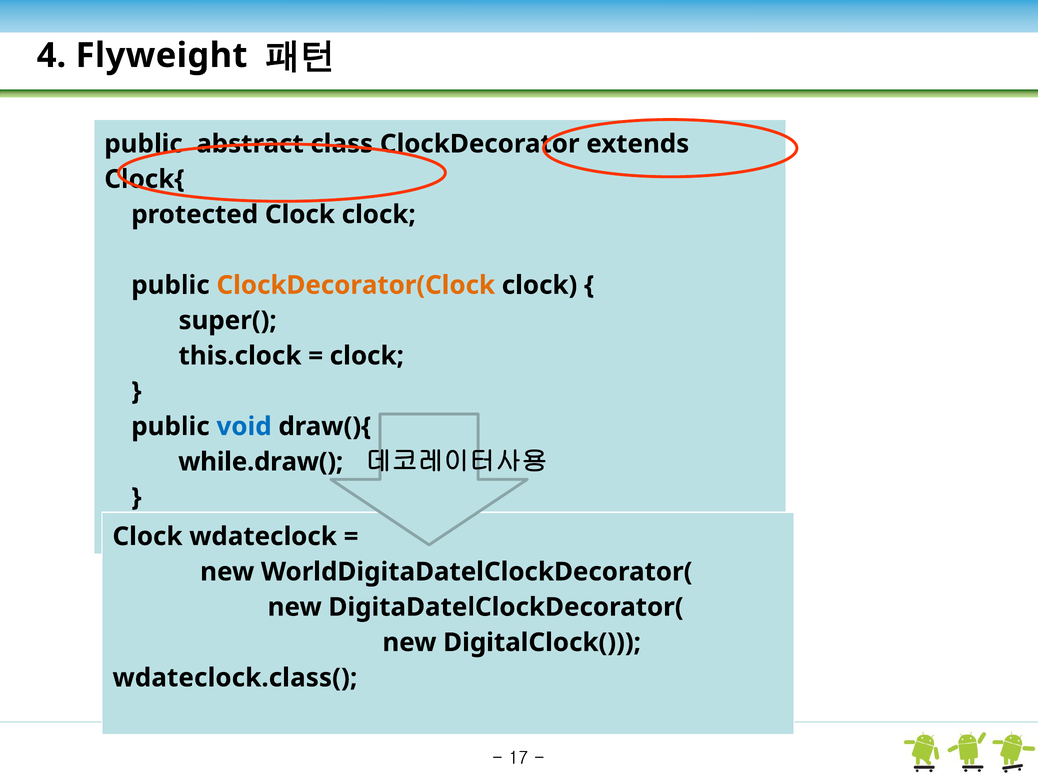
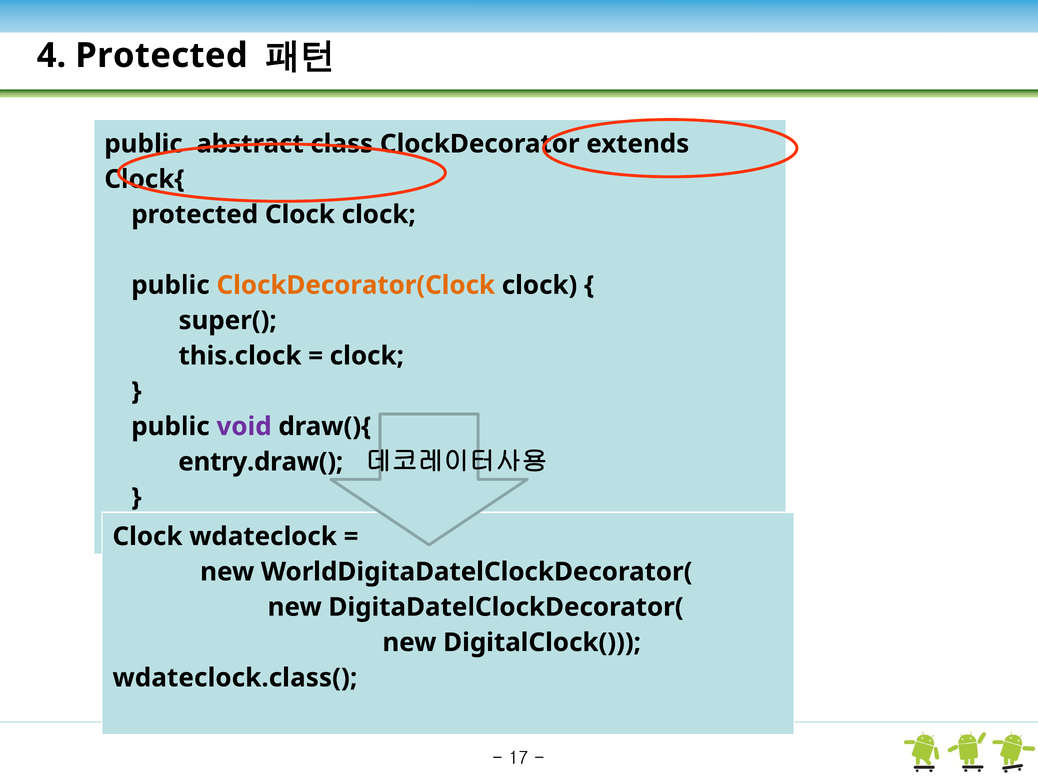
4 Flyweight: Flyweight -> Protected
void colour: blue -> purple
while.draw(: while.draw( -> entry.draw(
